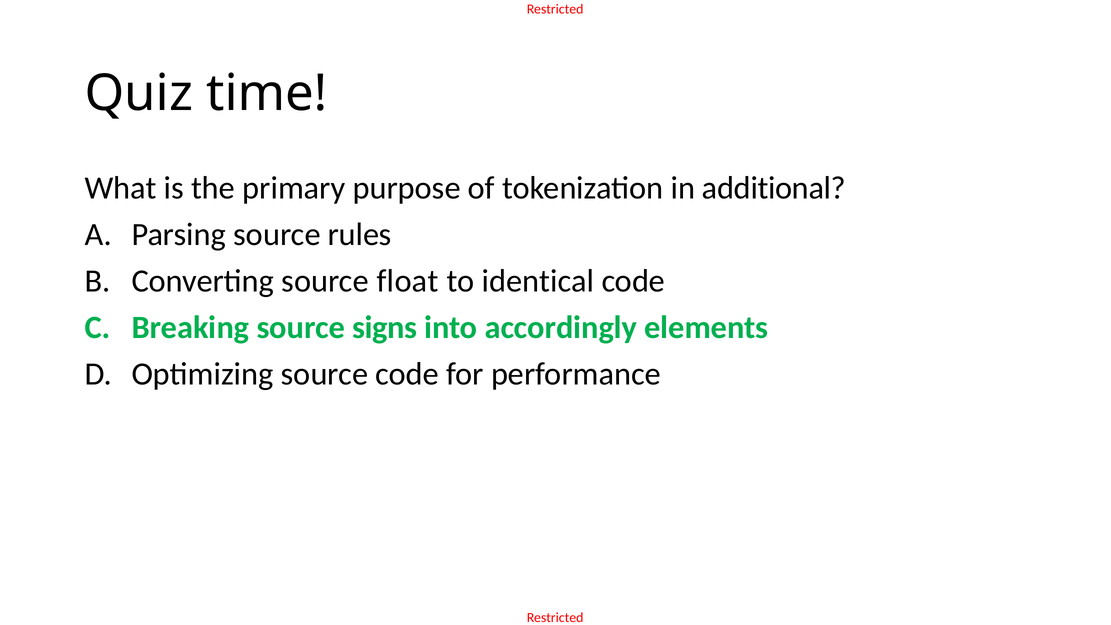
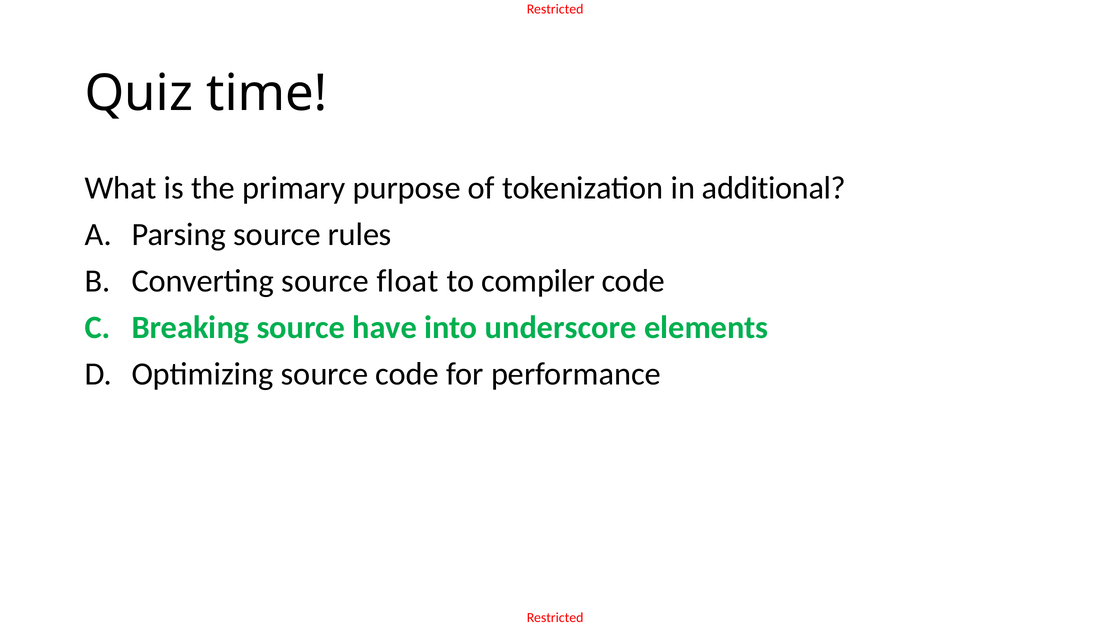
identical: identical -> compiler
signs: signs -> have
accordingly: accordingly -> underscore
